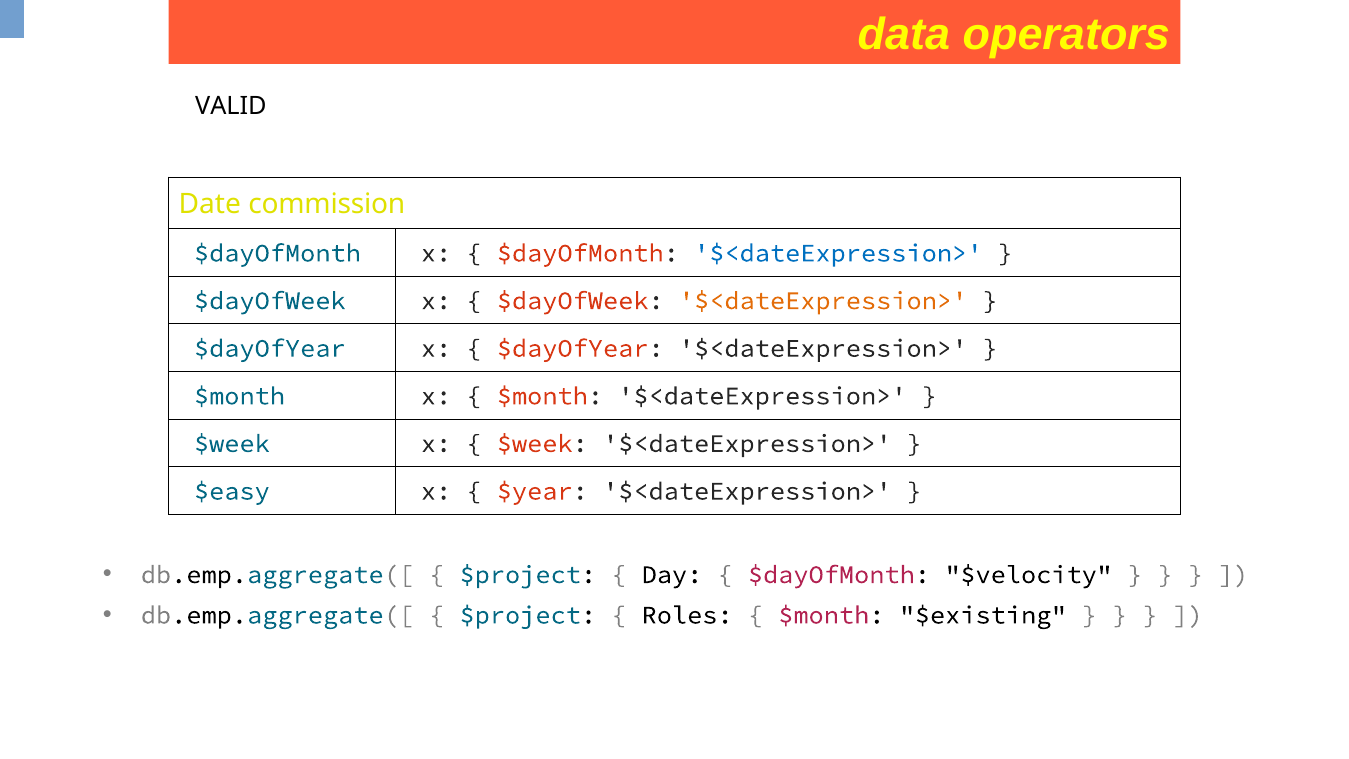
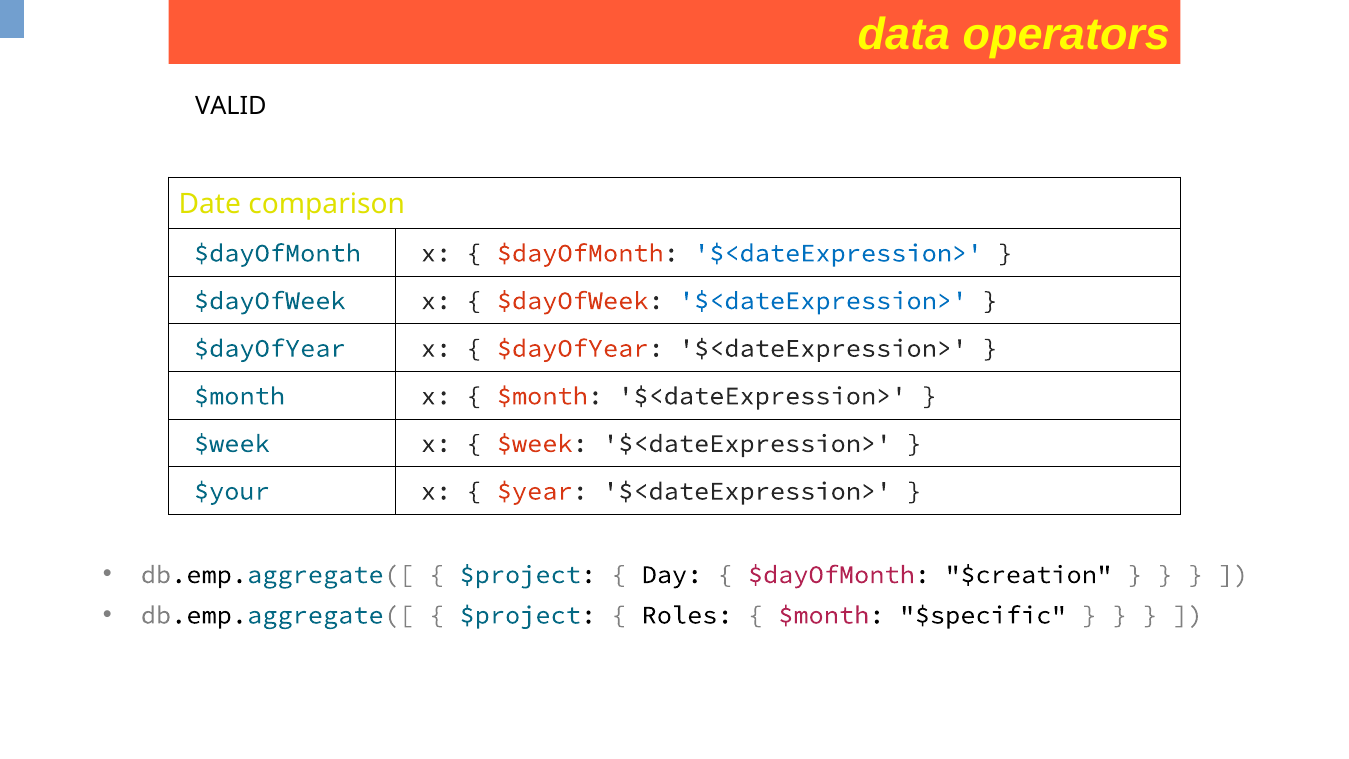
commission: commission -> comparison
$<dateExpression> at (823, 301) colour: orange -> blue
$easy: $easy -> $your
$velocity: $velocity -> $creation
$existing: $existing -> $specific
